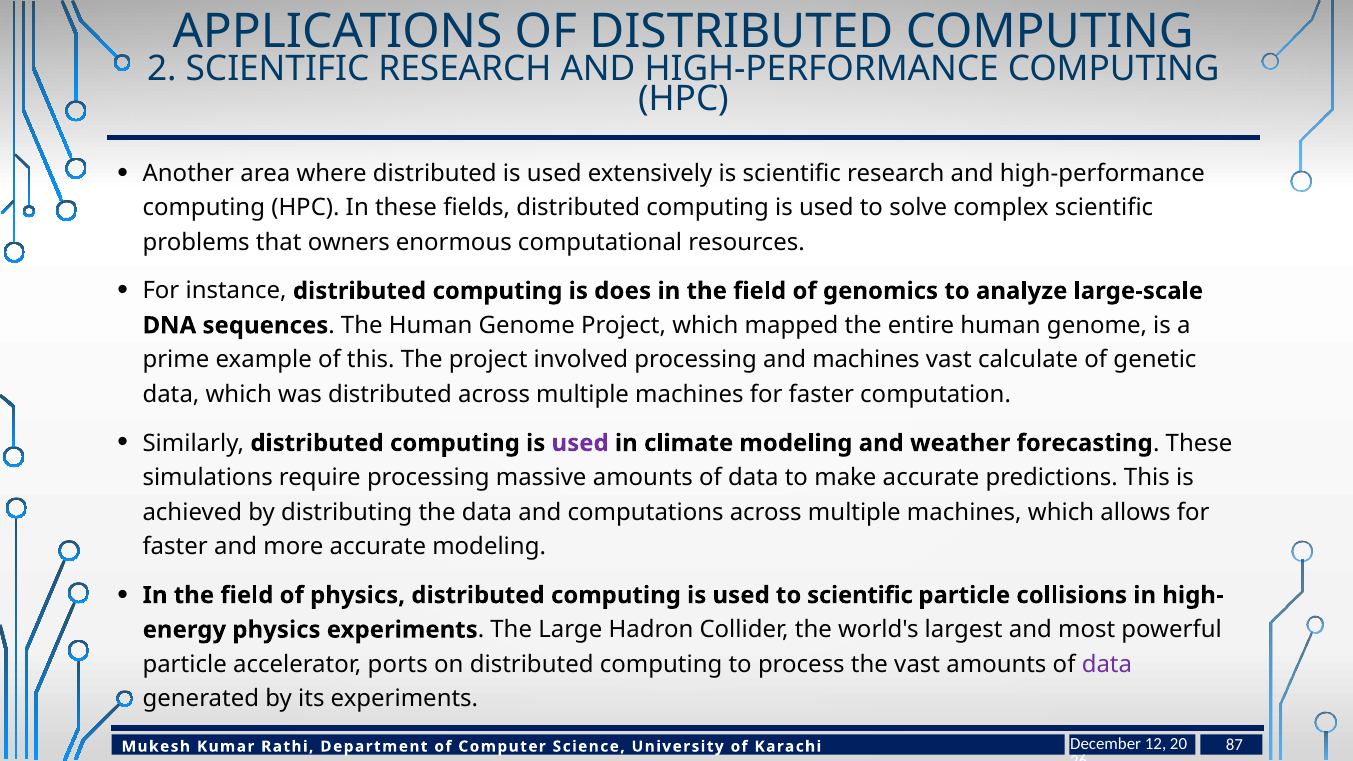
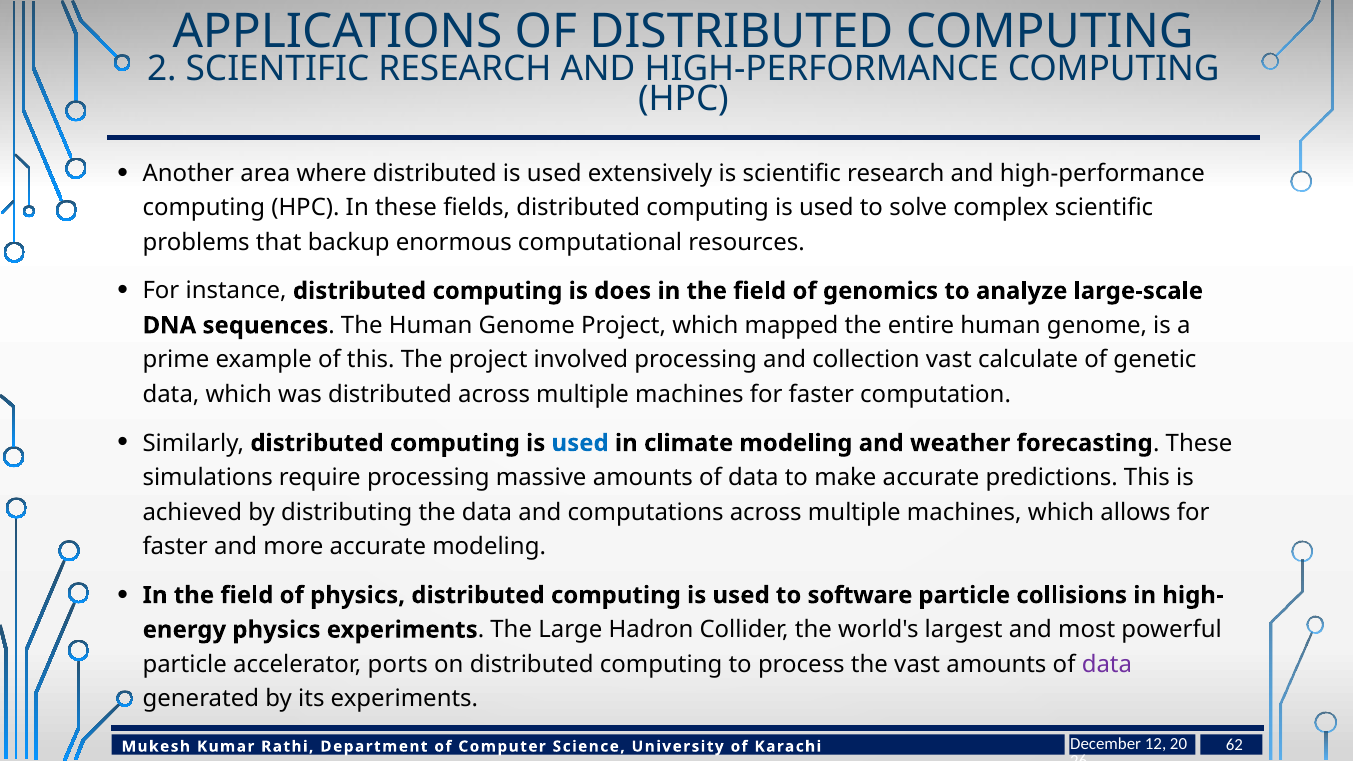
owners: owners -> backup
and machines: machines -> collection
used at (580, 443) colour: purple -> blue
to scientific: scientific -> software
87: 87 -> 62
